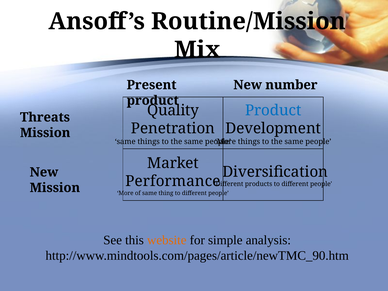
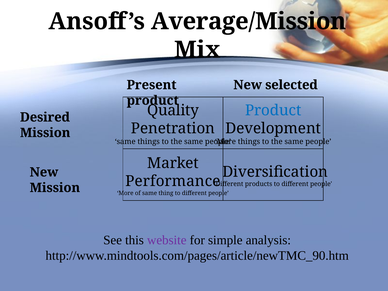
Routine/Mission: Routine/Mission -> Average/Mission
number: number -> selected
Threats: Threats -> Desired
website colour: orange -> purple
